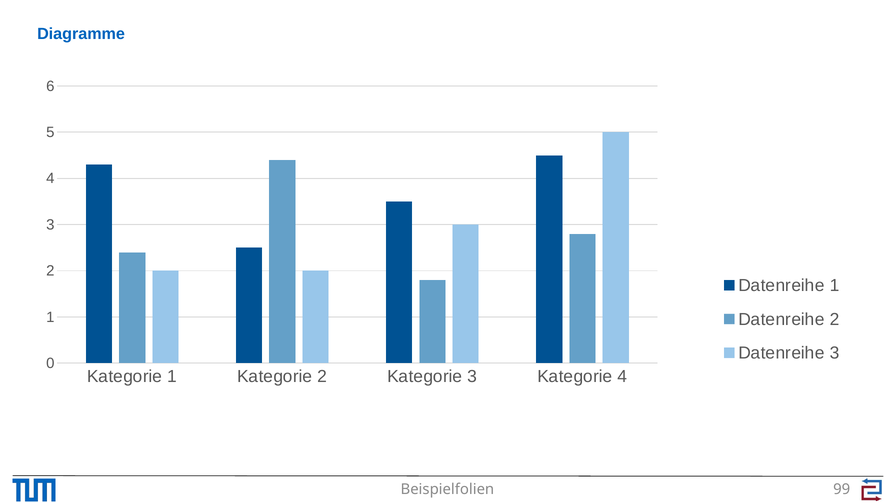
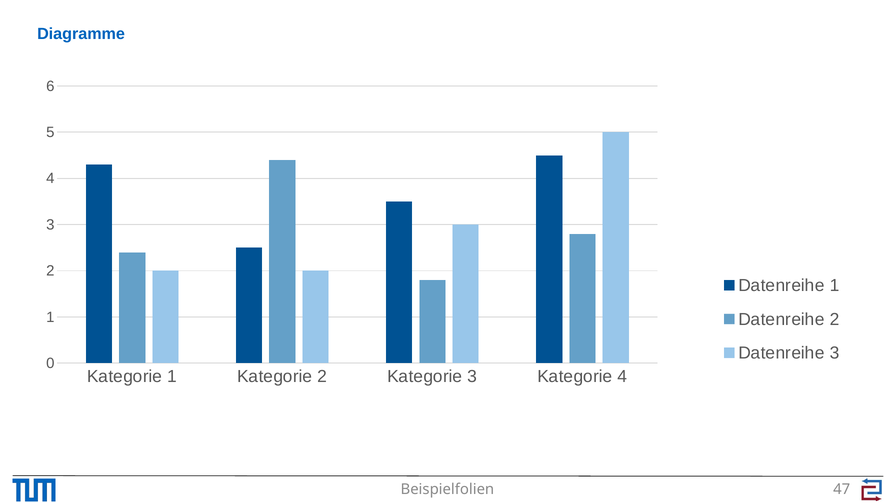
99: 99 -> 47
